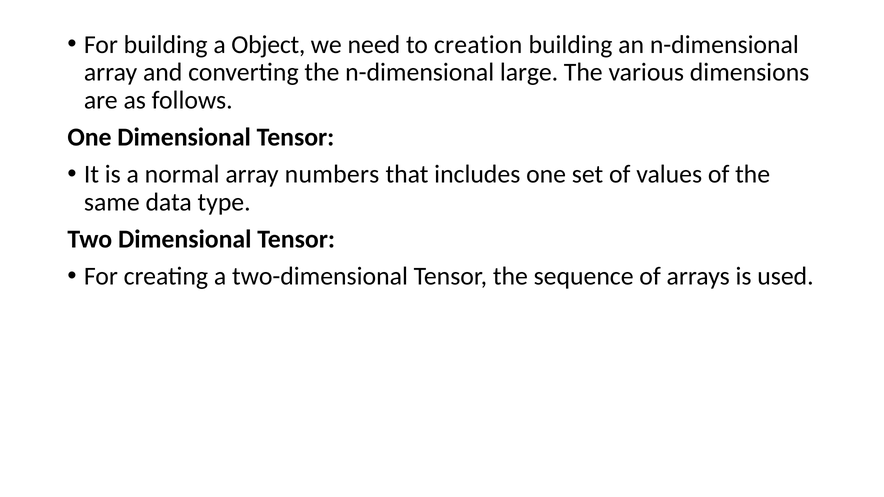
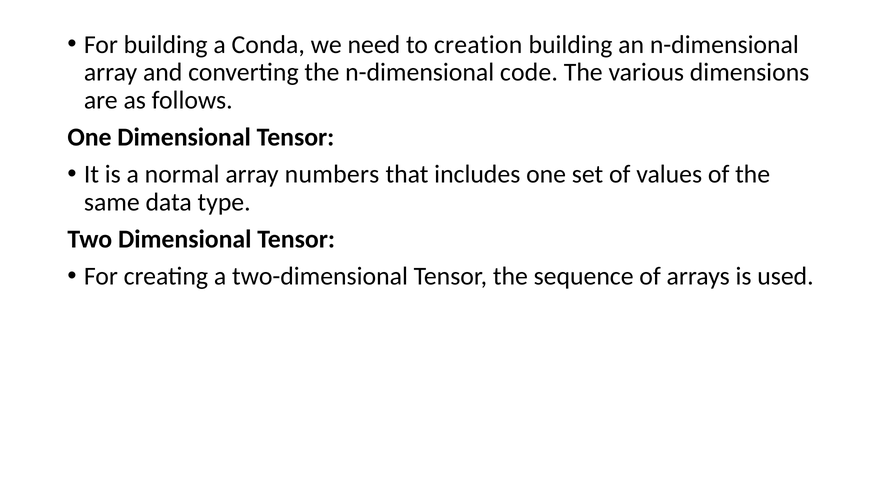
Object: Object -> Conda
large: large -> code
